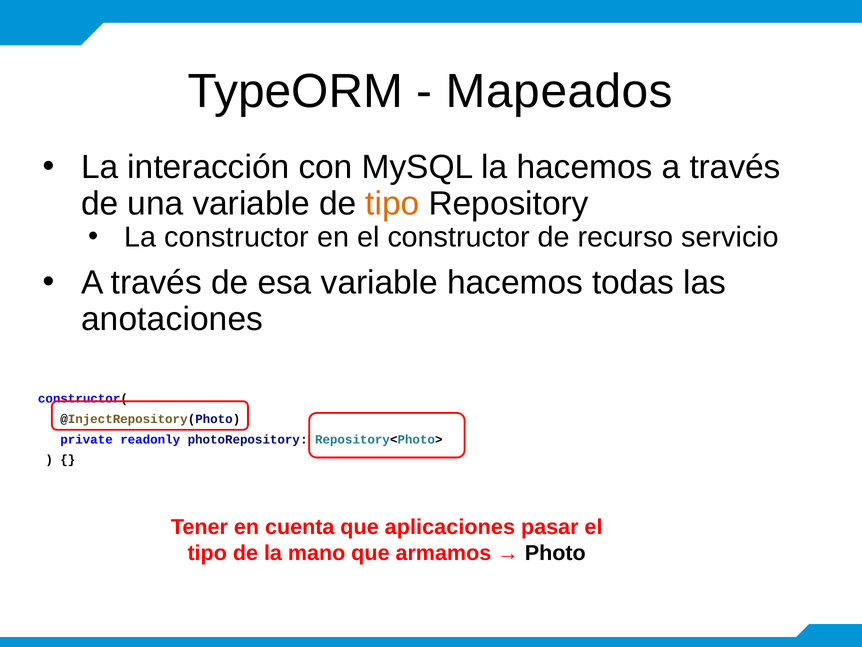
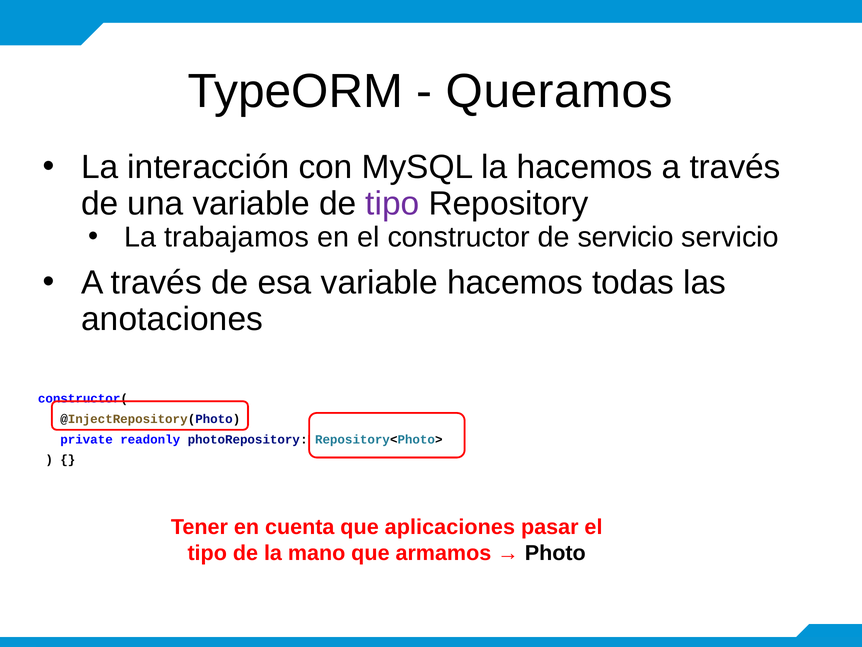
Mapeados: Mapeados -> Queramos
tipo at (392, 203) colour: orange -> purple
La constructor: constructor -> trabajamos
de recurso: recurso -> servicio
